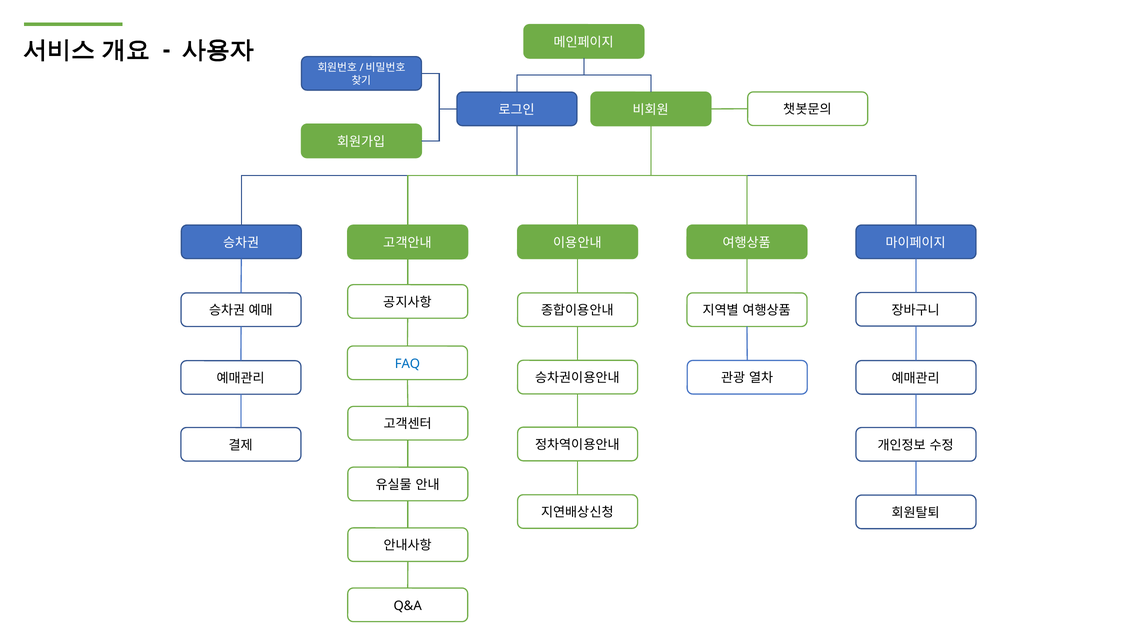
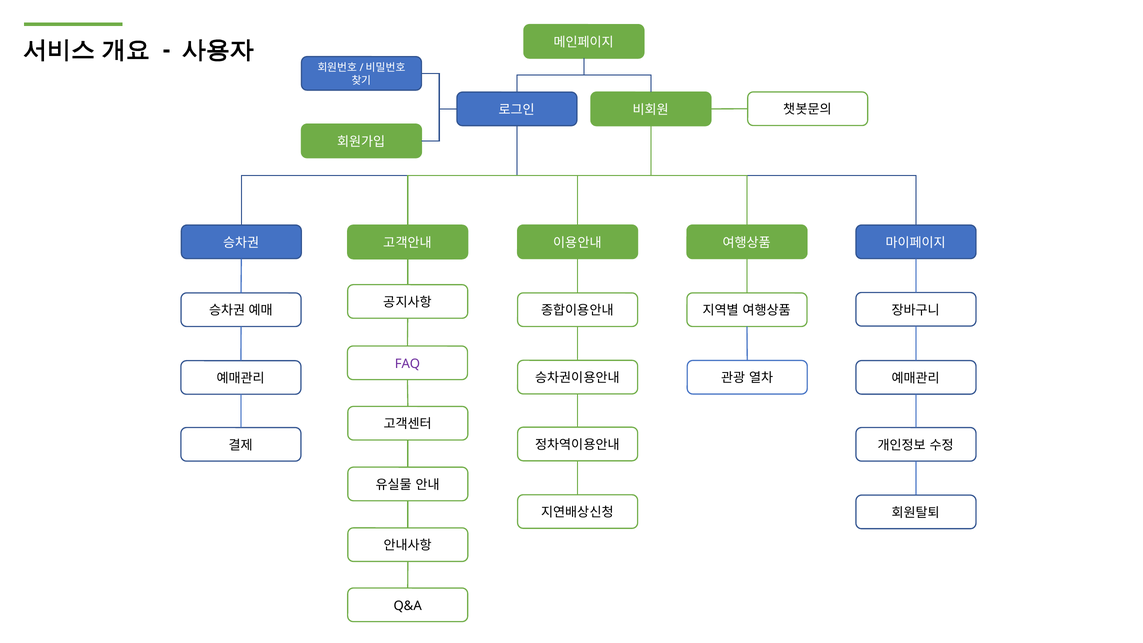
FAQ colour: blue -> purple
